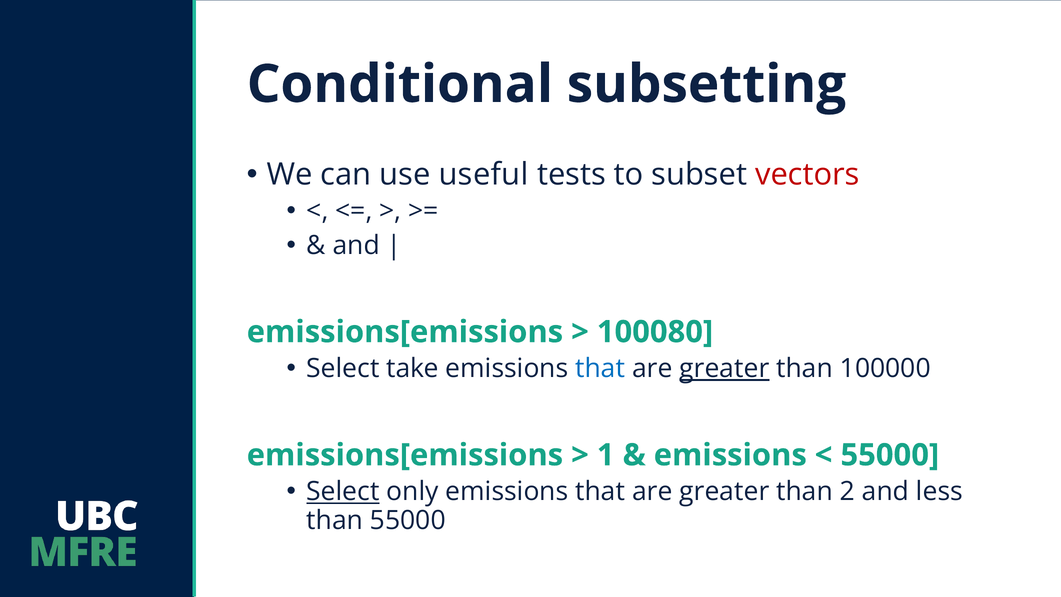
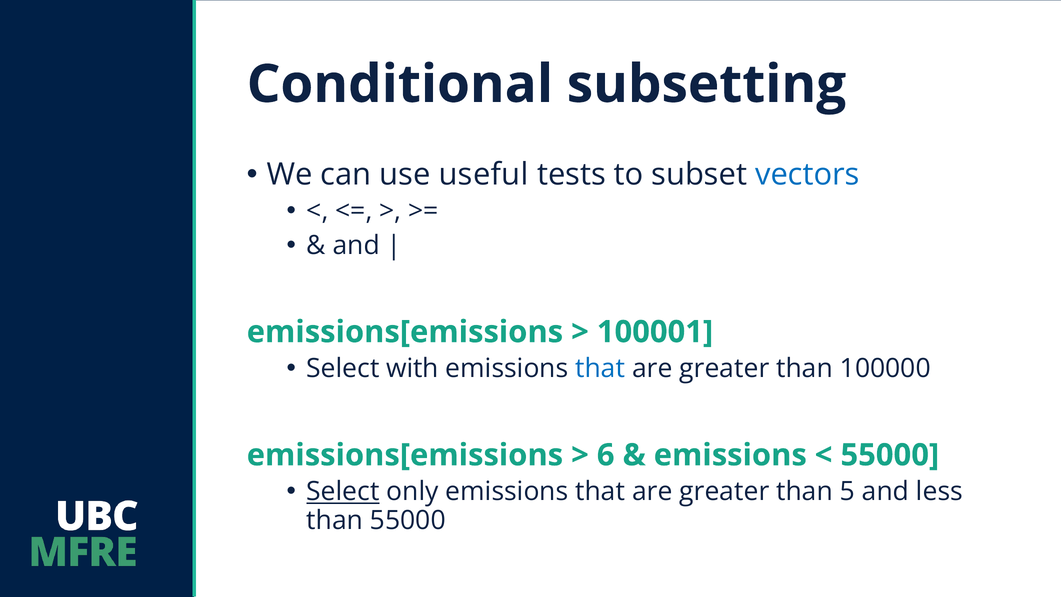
vectors colour: red -> blue
100080: 100080 -> 100001
take: take -> with
greater at (724, 368) underline: present -> none
1: 1 -> 6
2: 2 -> 5
